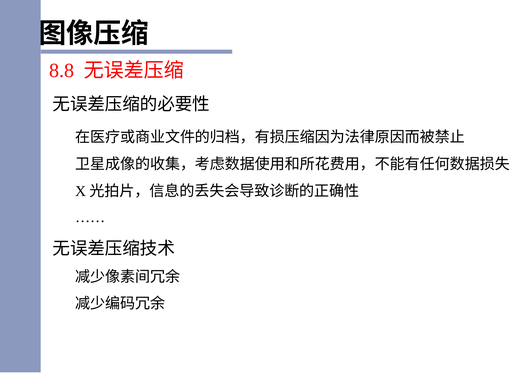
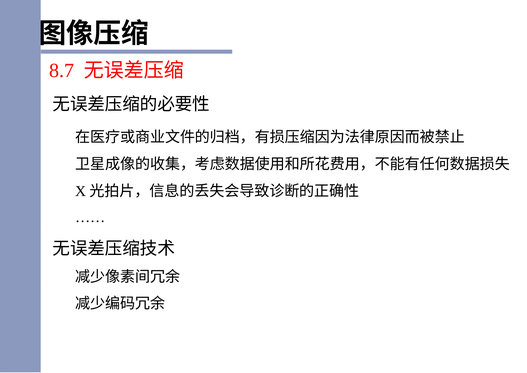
8.8: 8.8 -> 8.7
